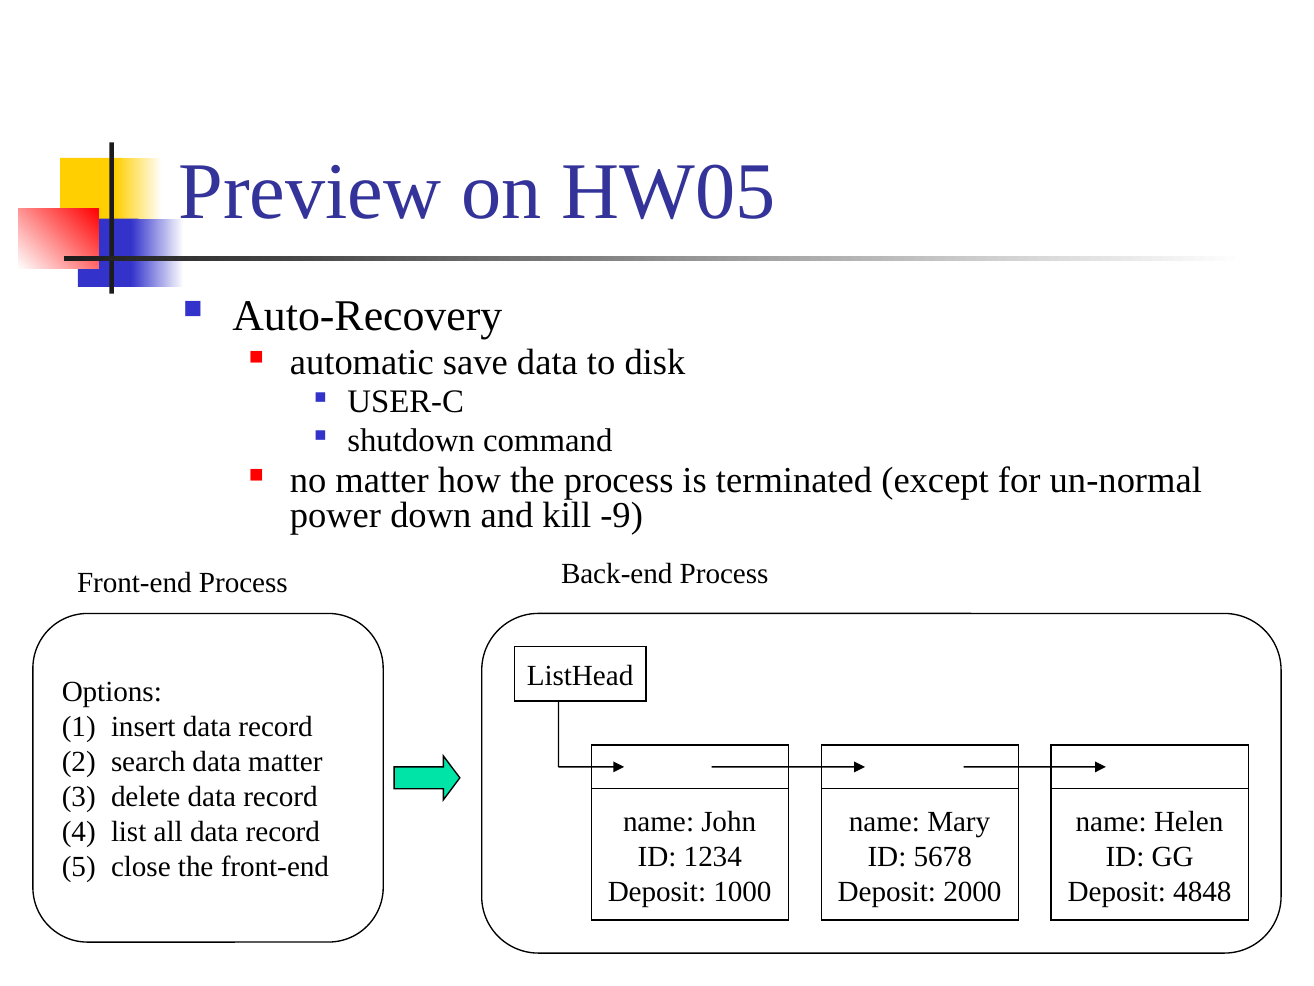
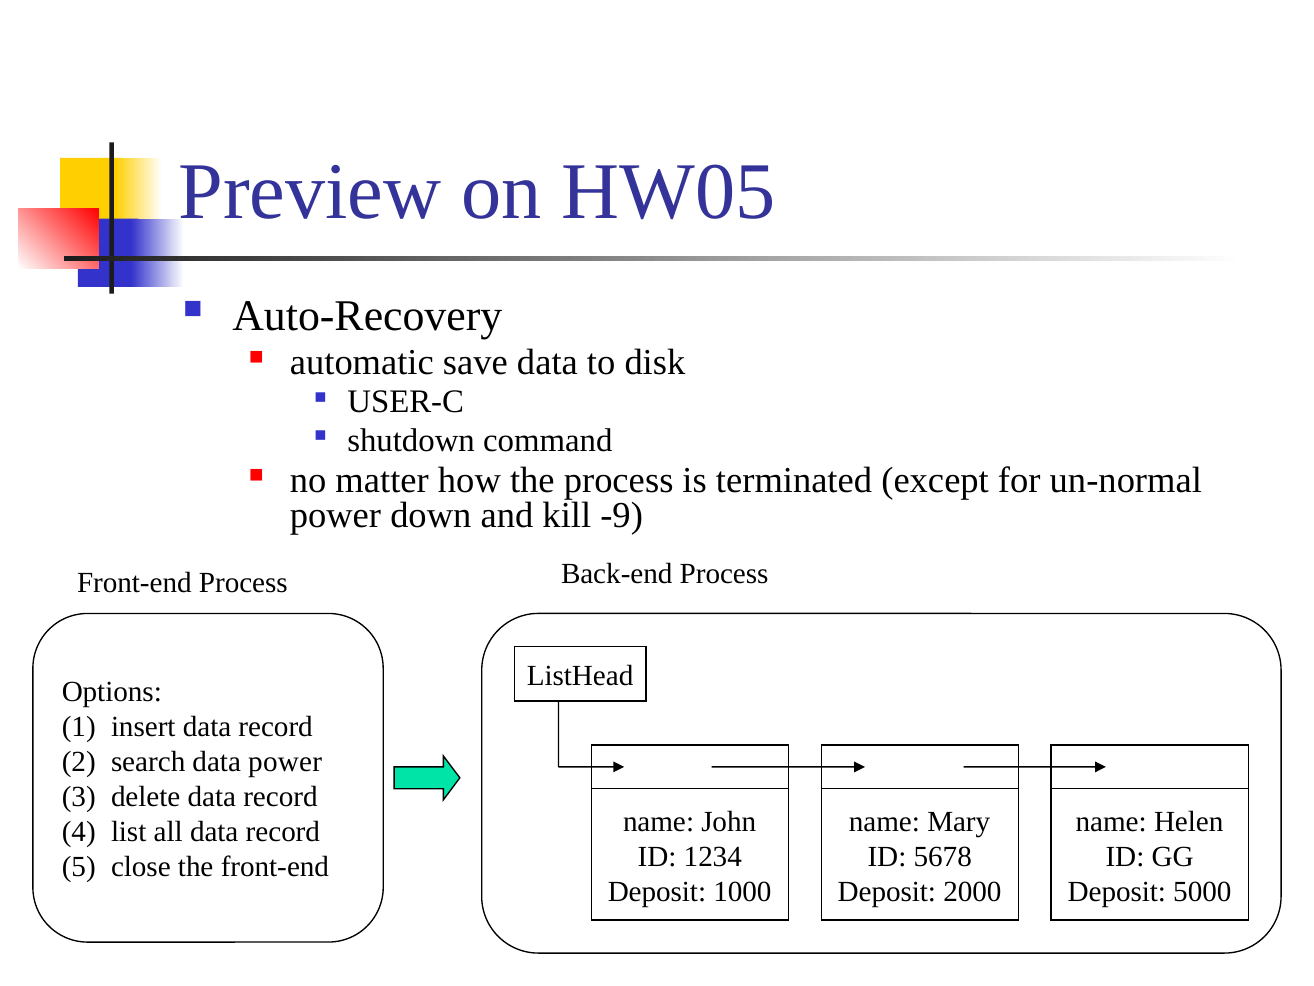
data matter: matter -> power
4848: 4848 -> 5000
